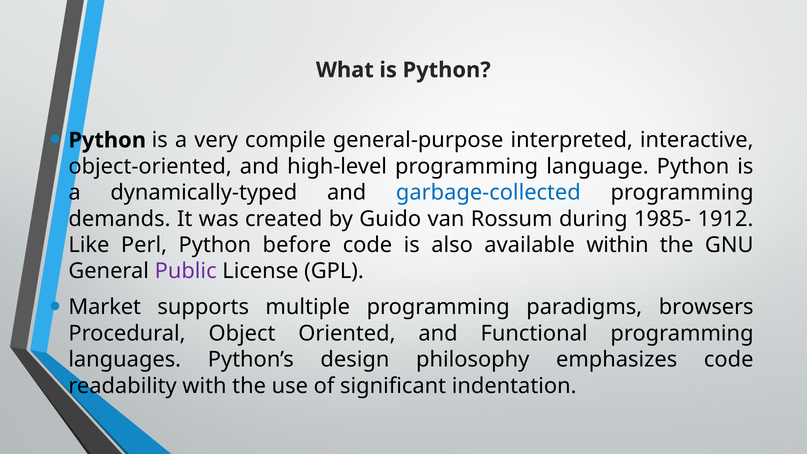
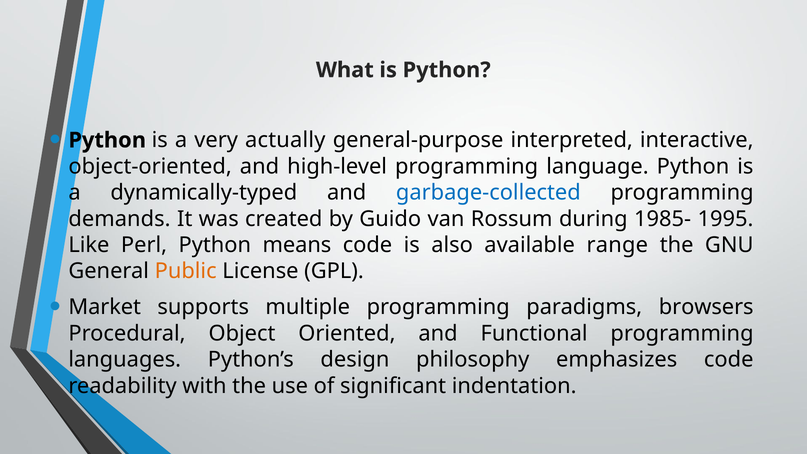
compile: compile -> actually
1912: 1912 -> 1995
before: before -> means
within: within -> range
Public colour: purple -> orange
